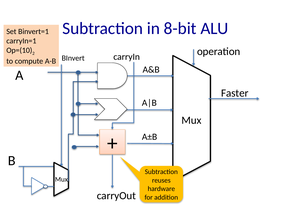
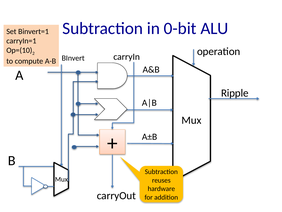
8-bit: 8-bit -> 0-bit
Faster: Faster -> Ripple
